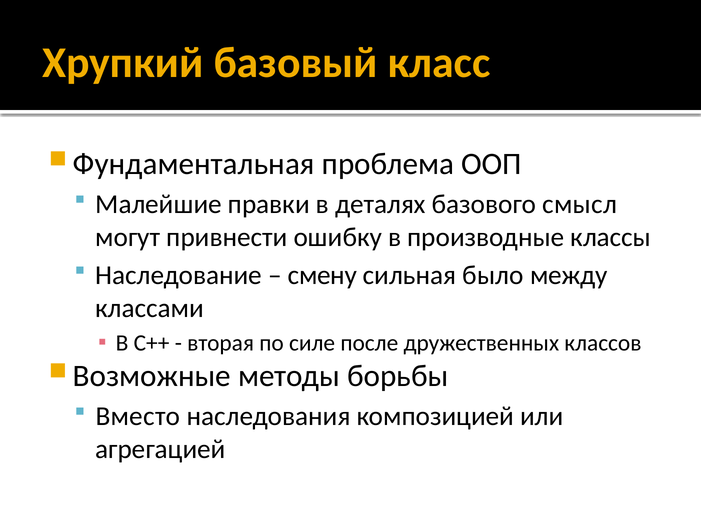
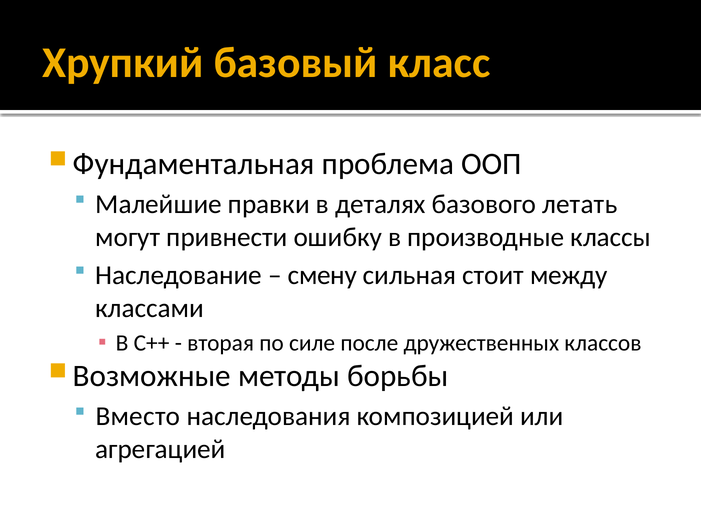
смысл: смысл -> летать
было: было -> стоит
